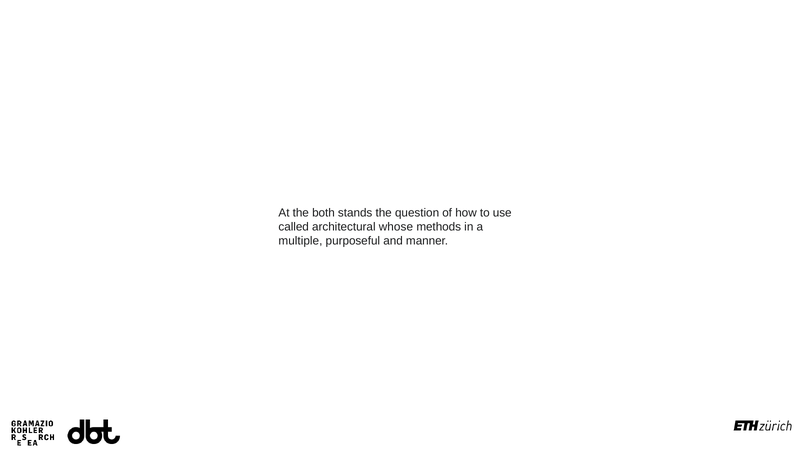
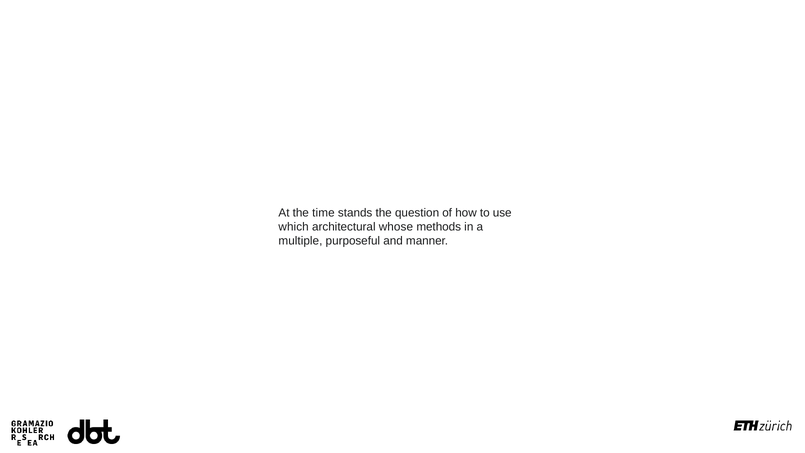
both: both -> time
called: called -> which
